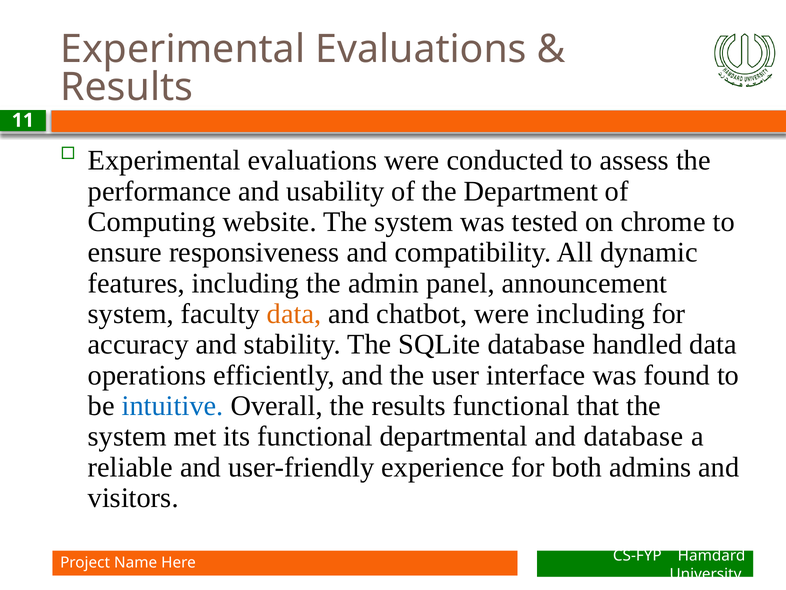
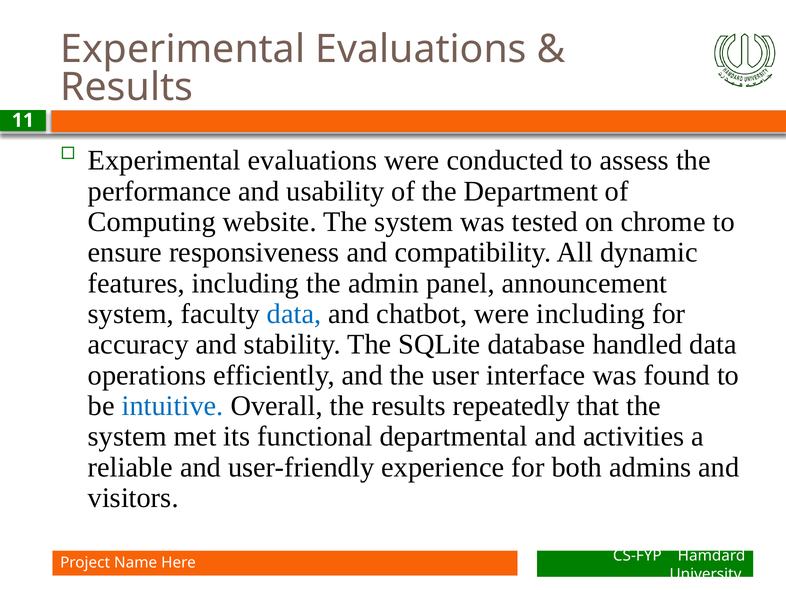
data at (294, 314) colour: orange -> blue
results functional: functional -> repeatedly
and database: database -> activities
